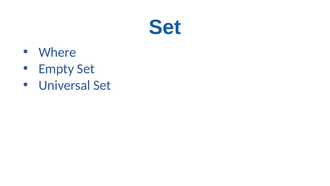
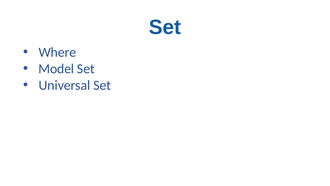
Empty: Empty -> Model
